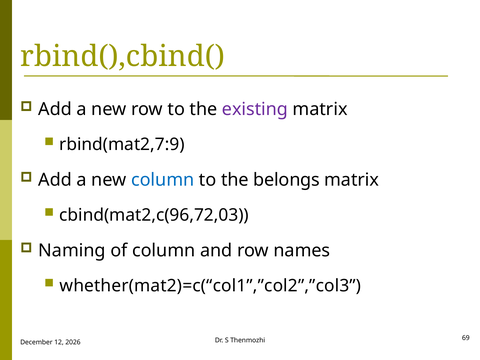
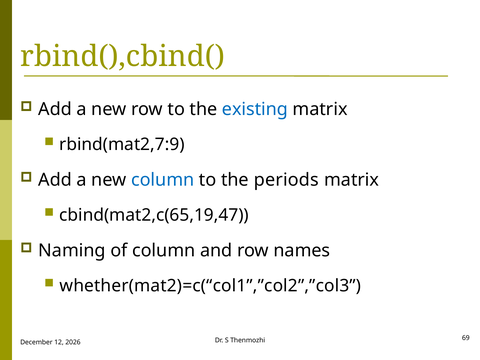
existing colour: purple -> blue
belongs: belongs -> periods
cbind(mat2,c(96,72,03: cbind(mat2,c(96,72,03 -> cbind(mat2,c(65,19,47
